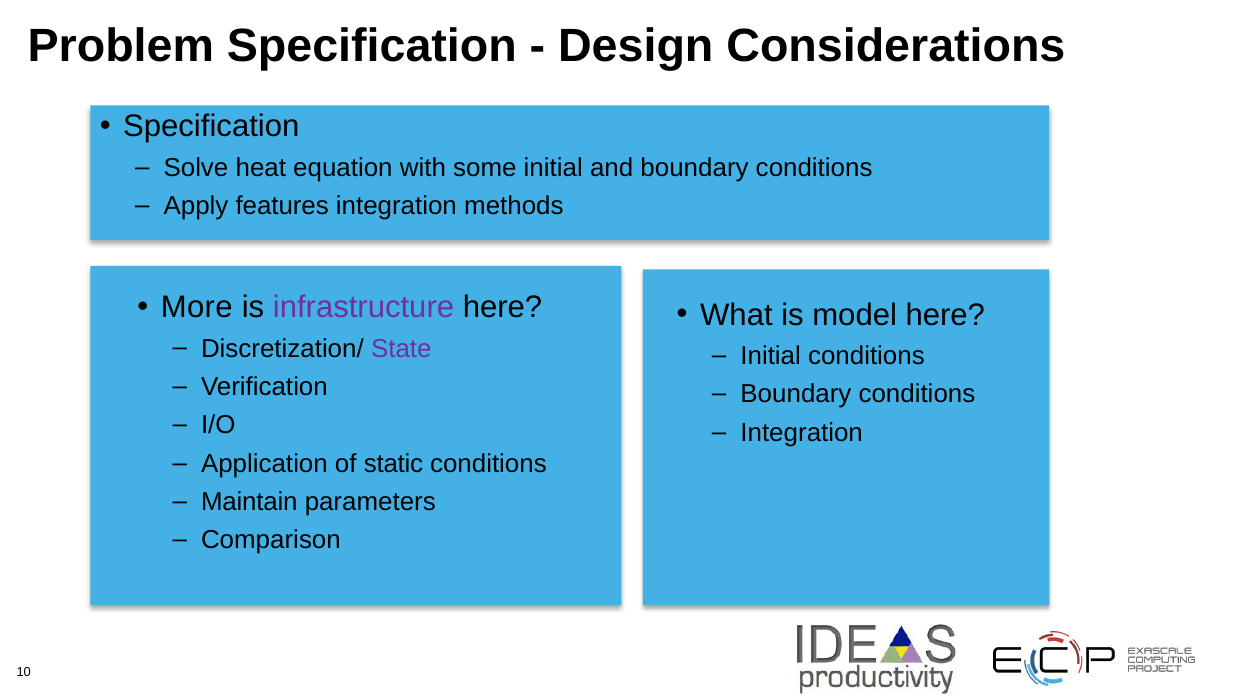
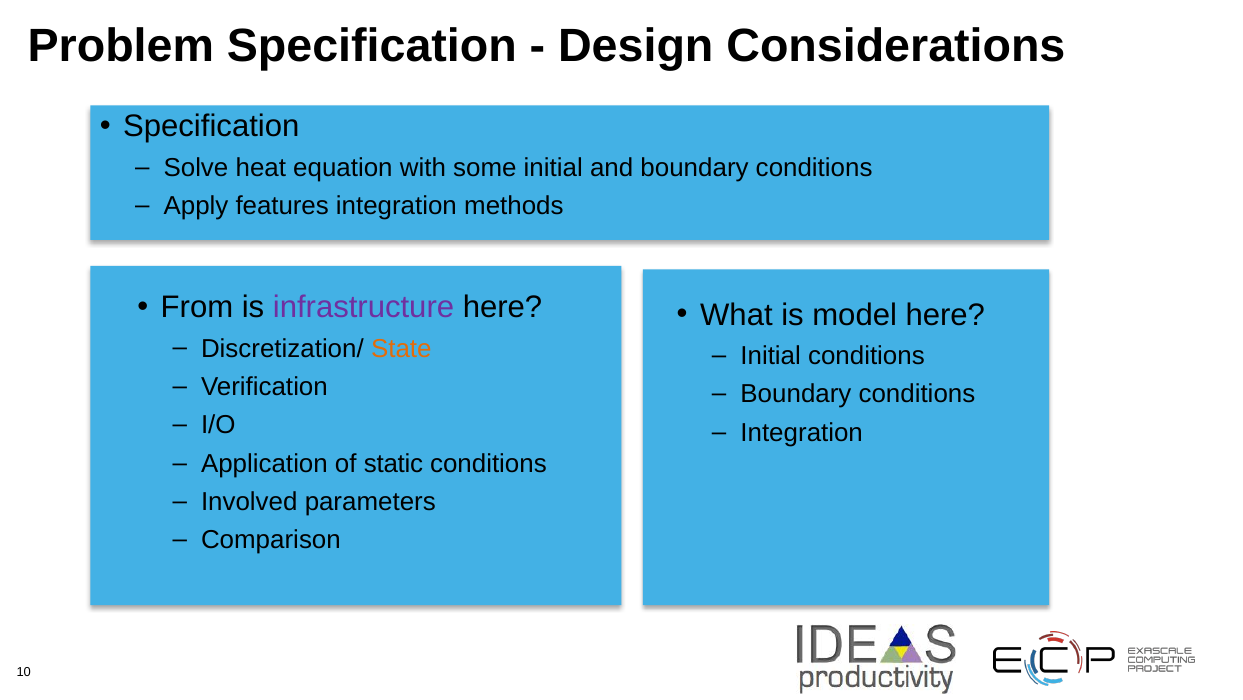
More: More -> From
State colour: purple -> orange
Maintain: Maintain -> Involved
